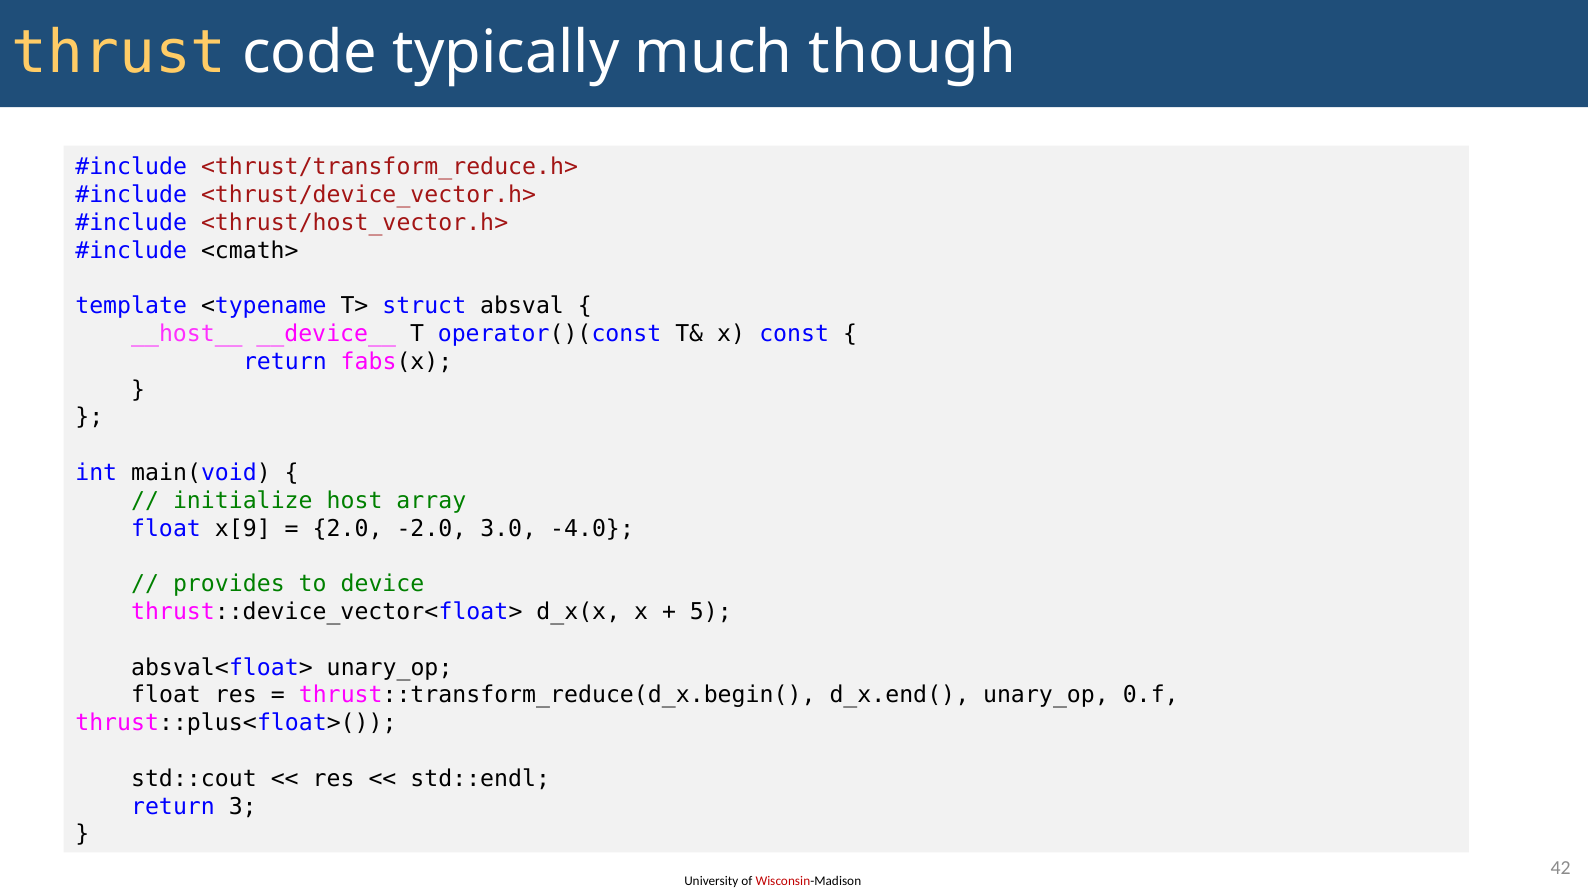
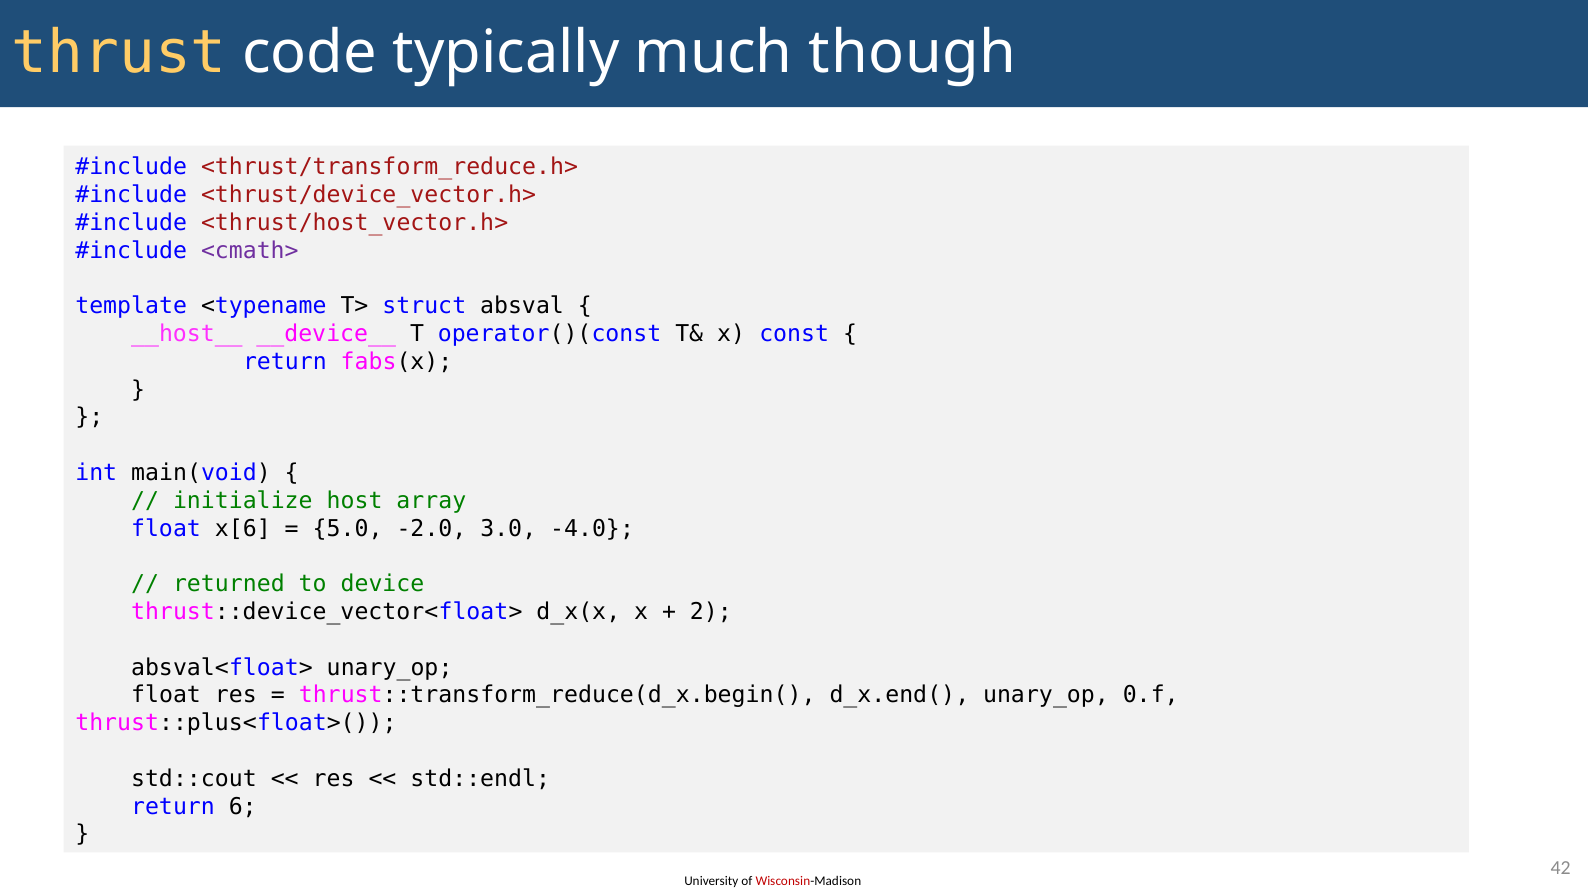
<cmath> colour: black -> purple
x[9: x[9 -> x[6
2.0: 2.0 -> 5.0
provides: provides -> returned
5: 5 -> 2
3: 3 -> 6
